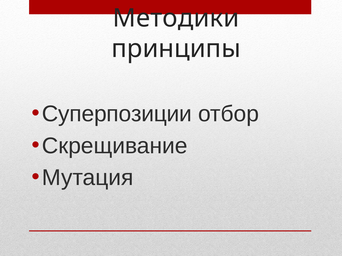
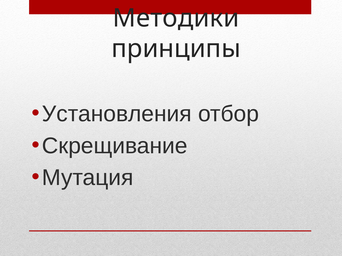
Суперпозиции: Суперпозиции -> Установления
